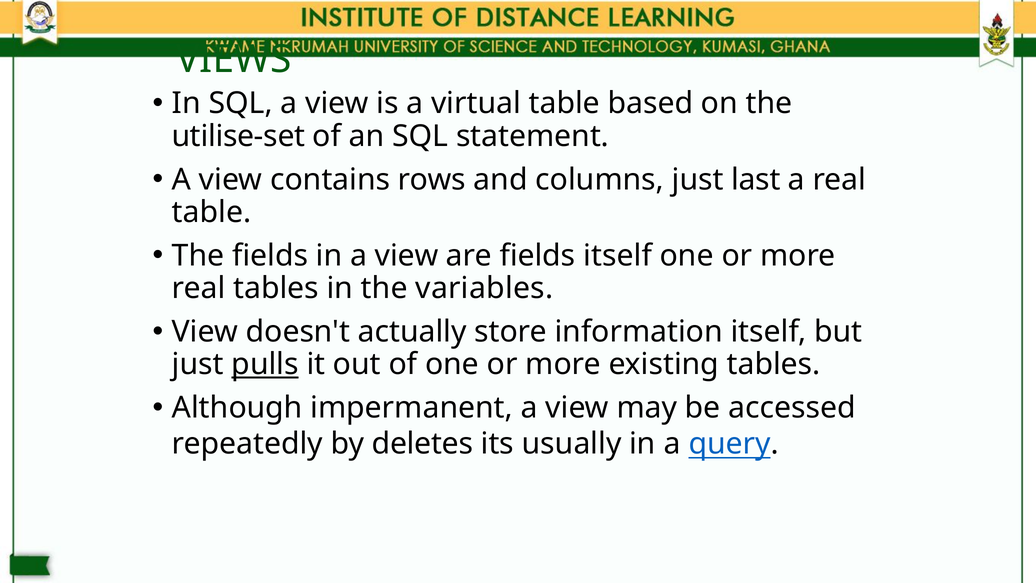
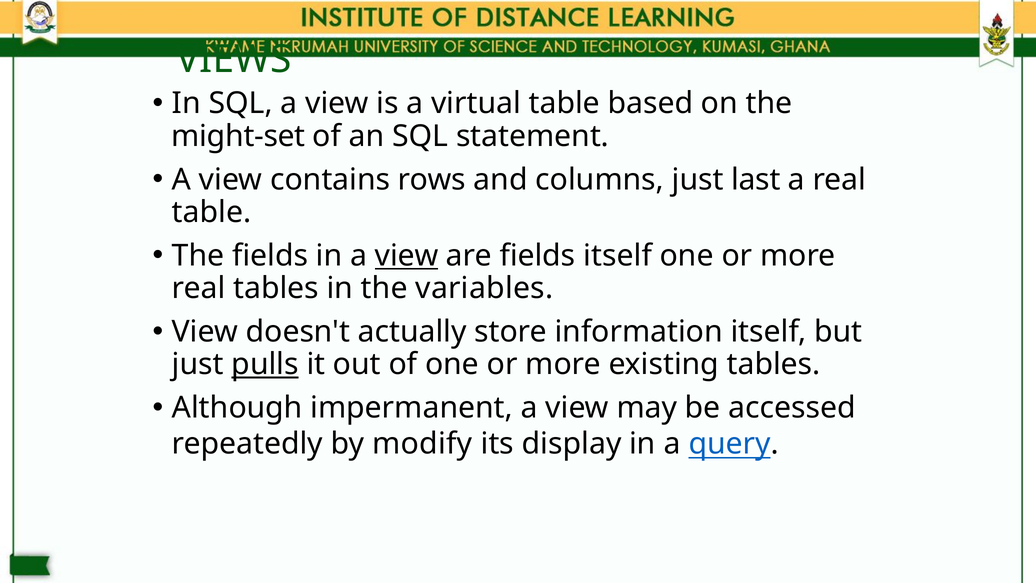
utilise-set: utilise-set -> might-set
view at (407, 256) underline: none -> present
deletes: deletes -> modify
usually: usually -> display
